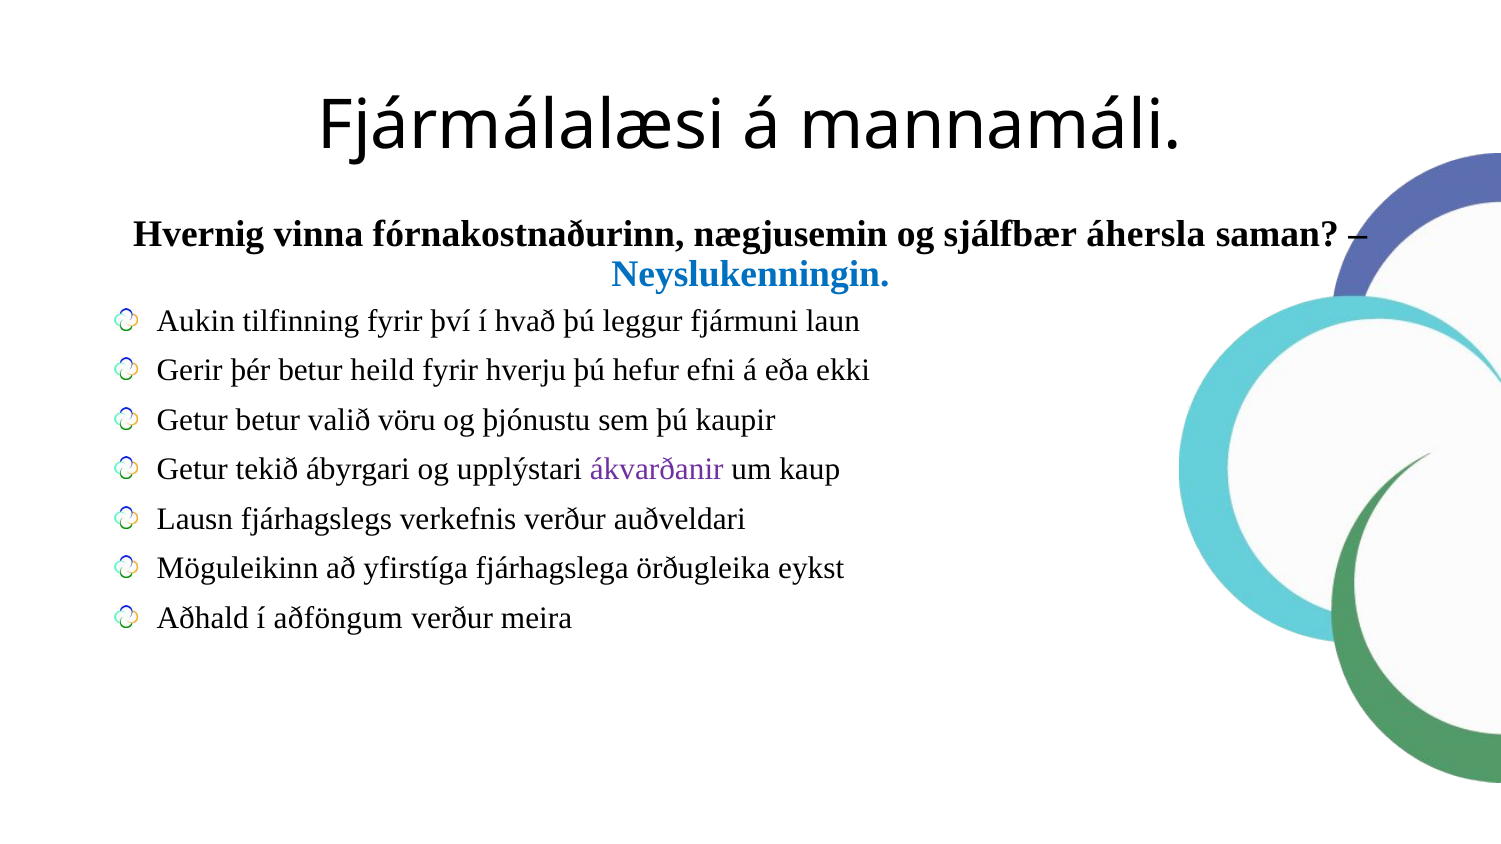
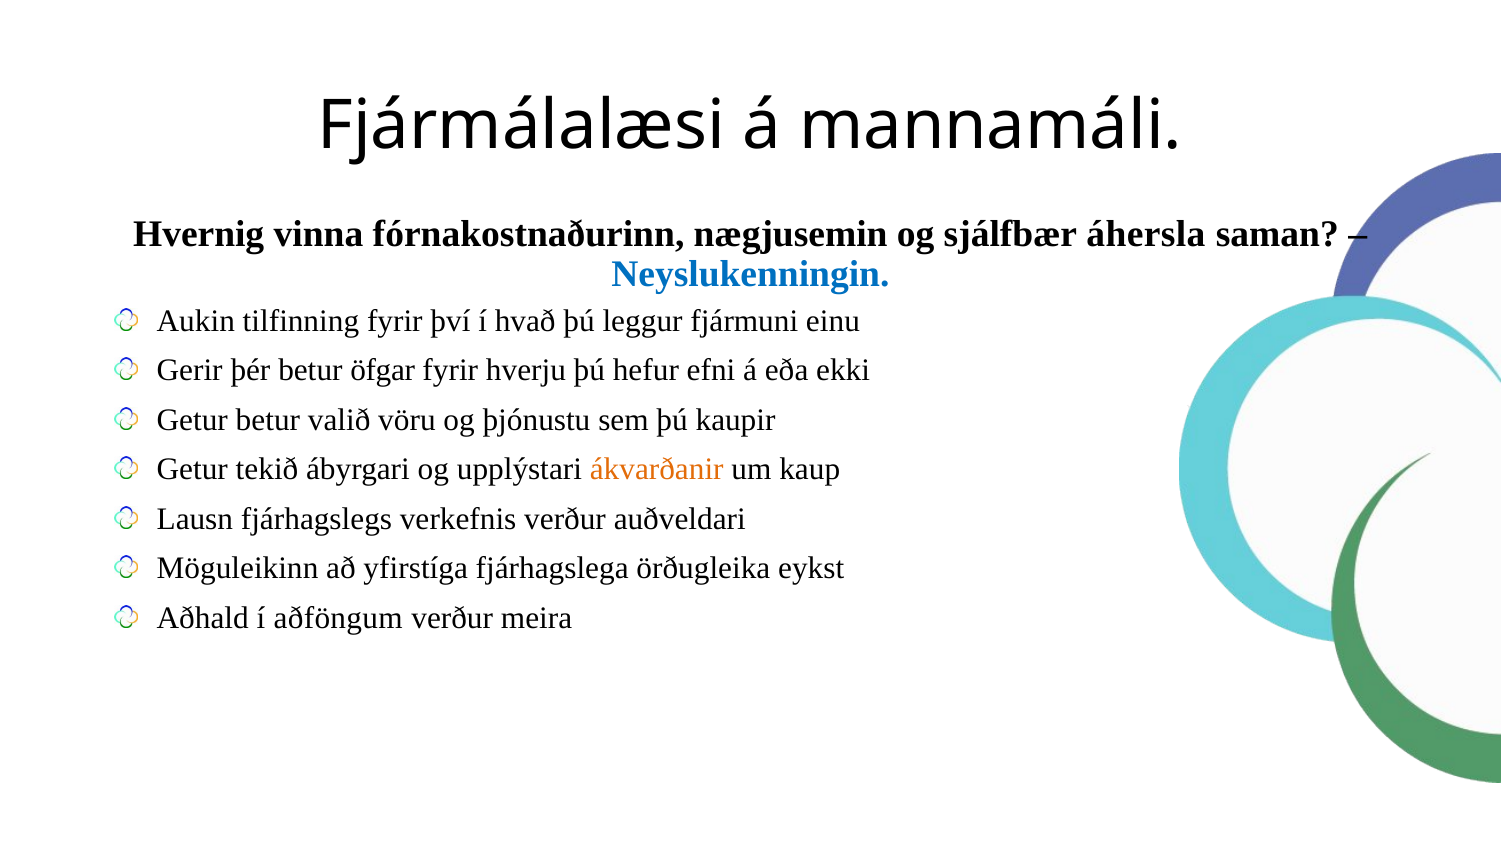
laun: laun -> einu
heild: heild -> öfgar
ákvarðanir colour: purple -> orange
